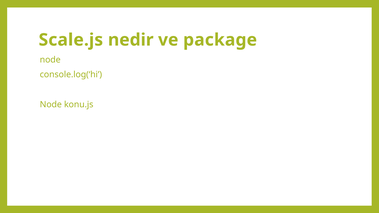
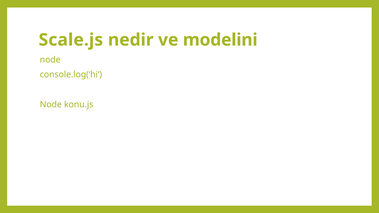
package: package -> modelini
